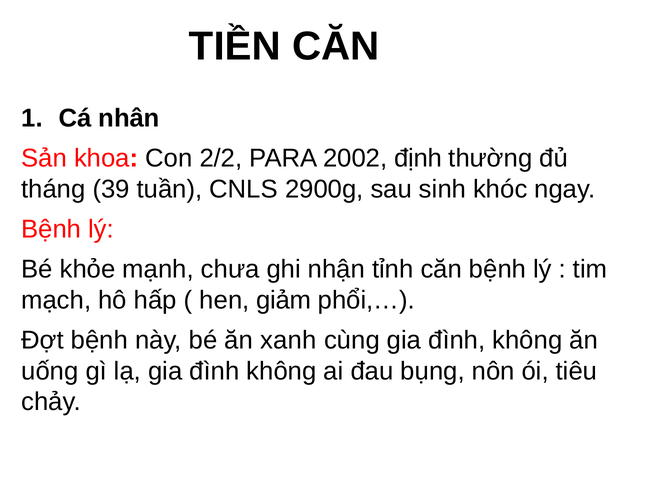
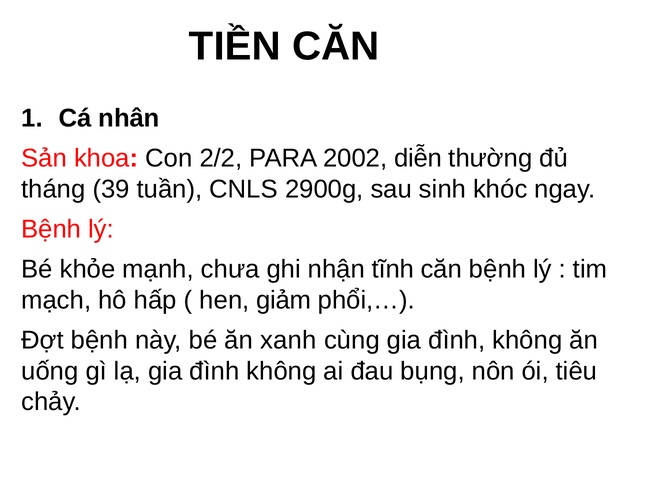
định: định -> diễn
tỉnh: tỉnh -> tĩnh
